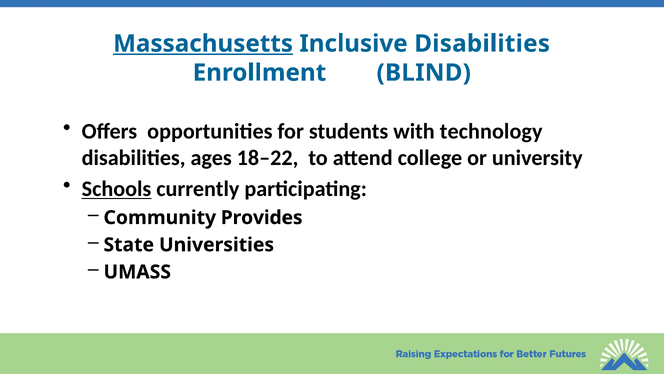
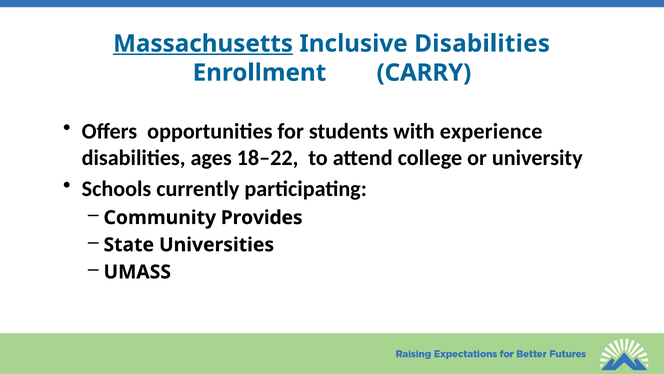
BLIND: BLIND -> CARRY
technology: technology -> experience
Schools underline: present -> none
